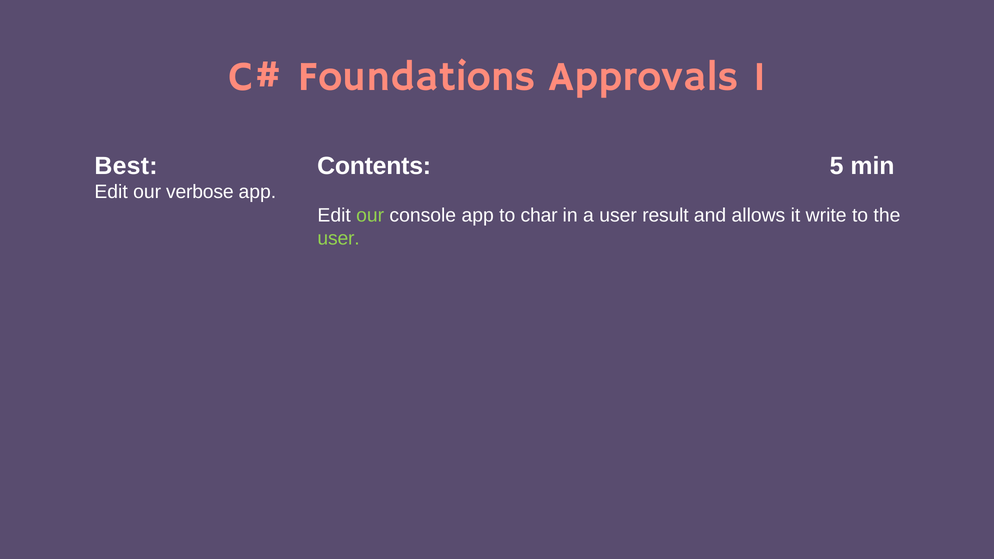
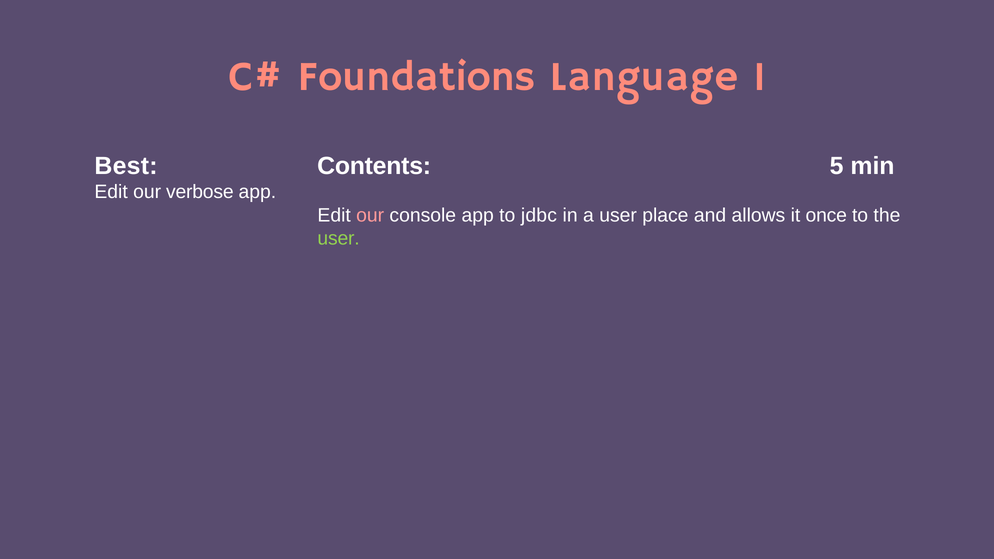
Approvals: Approvals -> Language
our at (370, 215) colour: light green -> pink
char: char -> jdbc
result: result -> place
write: write -> once
